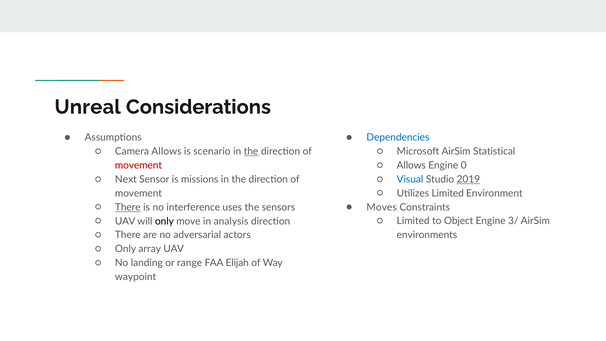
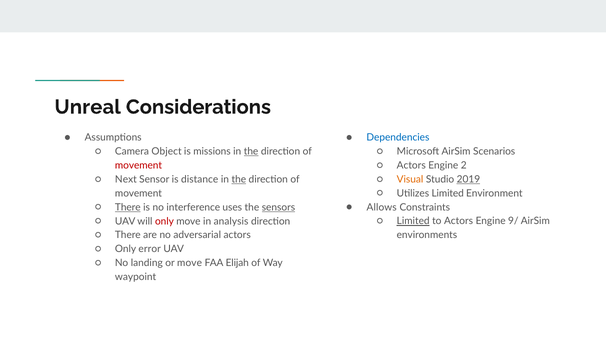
Camera Allows: Allows -> Object
scenario: scenario -> missions
Statistical: Statistical -> Scenarios
Allows at (411, 165): Allows -> Actors
0: 0 -> 2
missions: missions -> distance
the at (239, 179) underline: none -> present
Visual colour: blue -> orange
sensors underline: none -> present
Moves: Moves -> Allows
only at (164, 221) colour: black -> red
Limited at (413, 221) underline: none -> present
to Object: Object -> Actors
3/: 3/ -> 9/
array: array -> error
or range: range -> move
